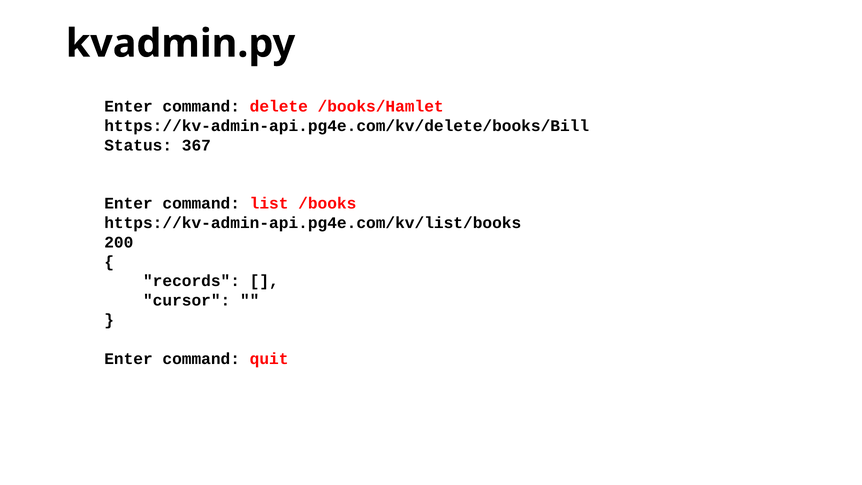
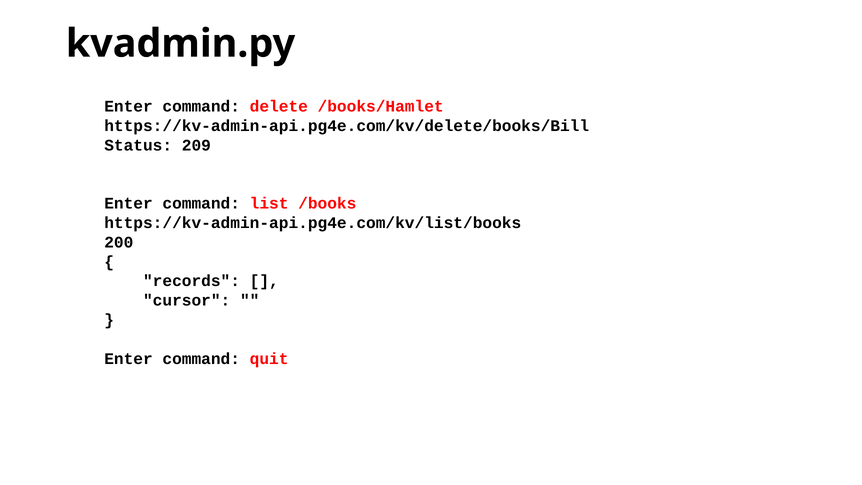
367: 367 -> 209
